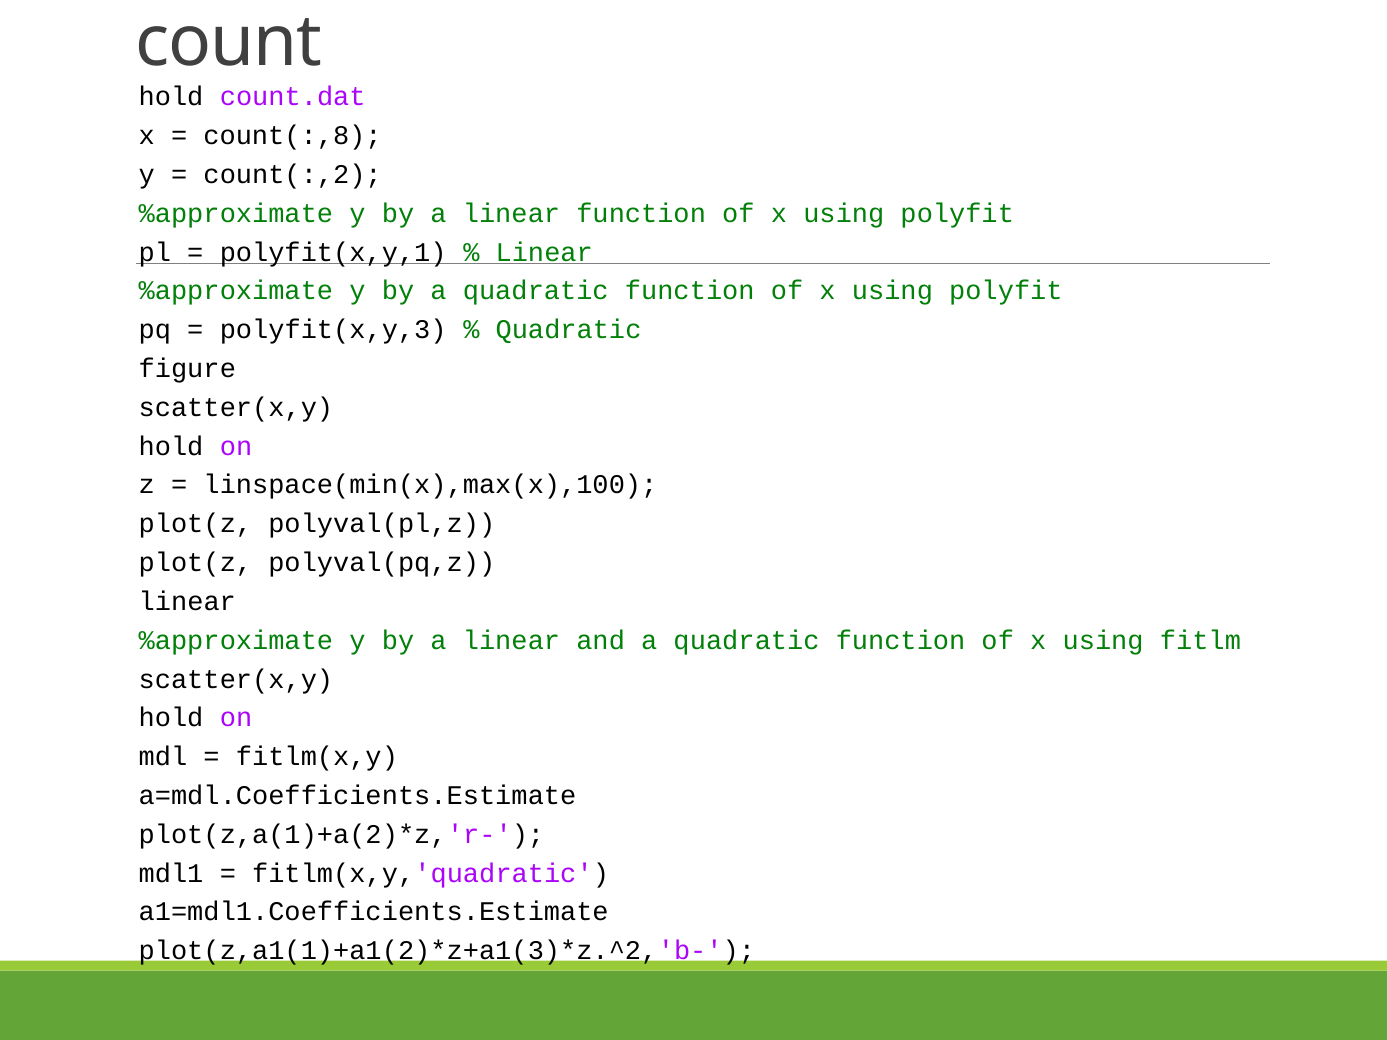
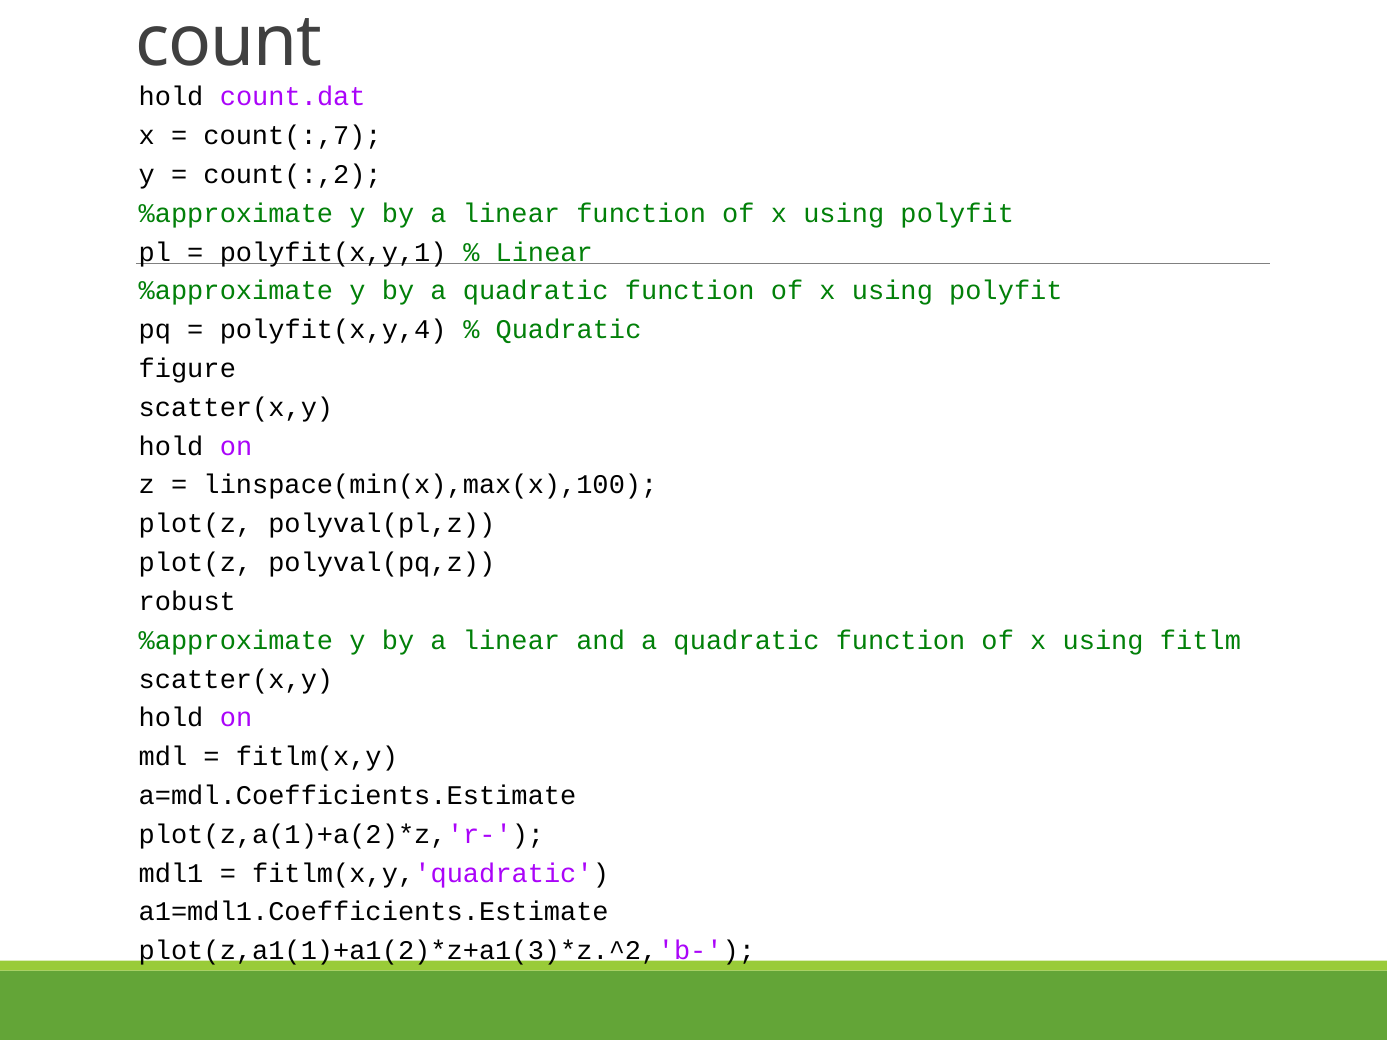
count(:,8: count(:,8 -> count(:,7
polyfit(x,y,3: polyfit(x,y,3 -> polyfit(x,y,4
linear at (187, 602): linear -> robust
